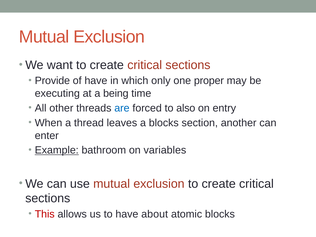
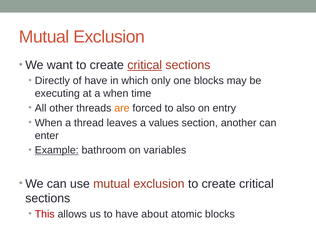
critical at (145, 65) underline: none -> present
Provide: Provide -> Directly
one proper: proper -> blocks
a being: being -> when
are colour: blue -> orange
a blocks: blocks -> values
